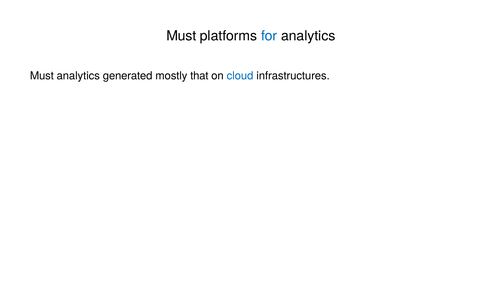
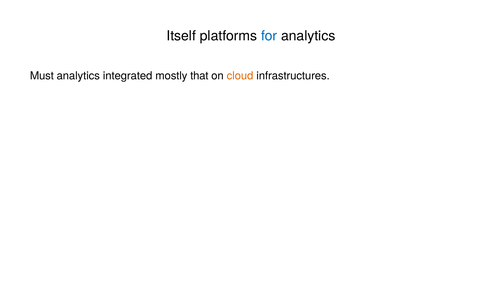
Must at (181, 36): Must -> Itself
generated: generated -> integrated
cloud colour: blue -> orange
